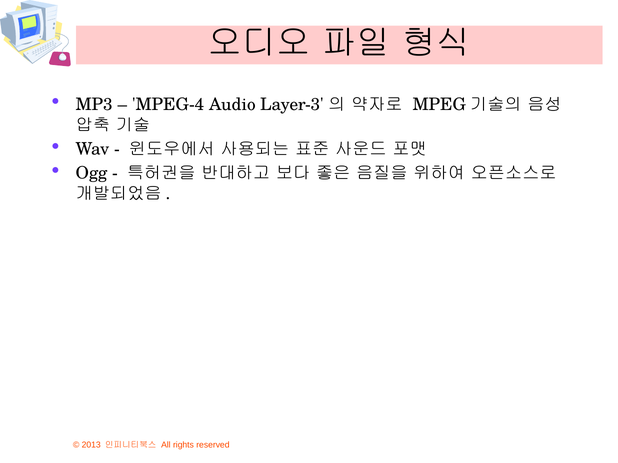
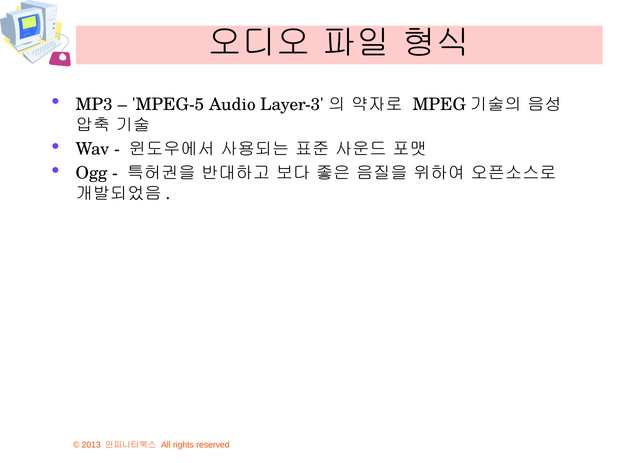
MPEG-4: MPEG-4 -> MPEG-5
